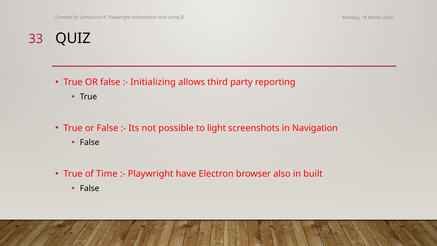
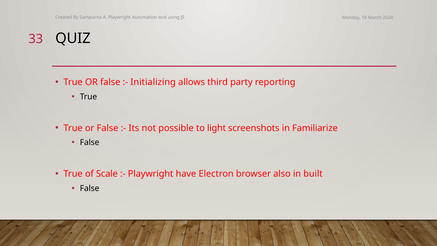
Navigation: Navigation -> Familiarize
Time: Time -> Scale
